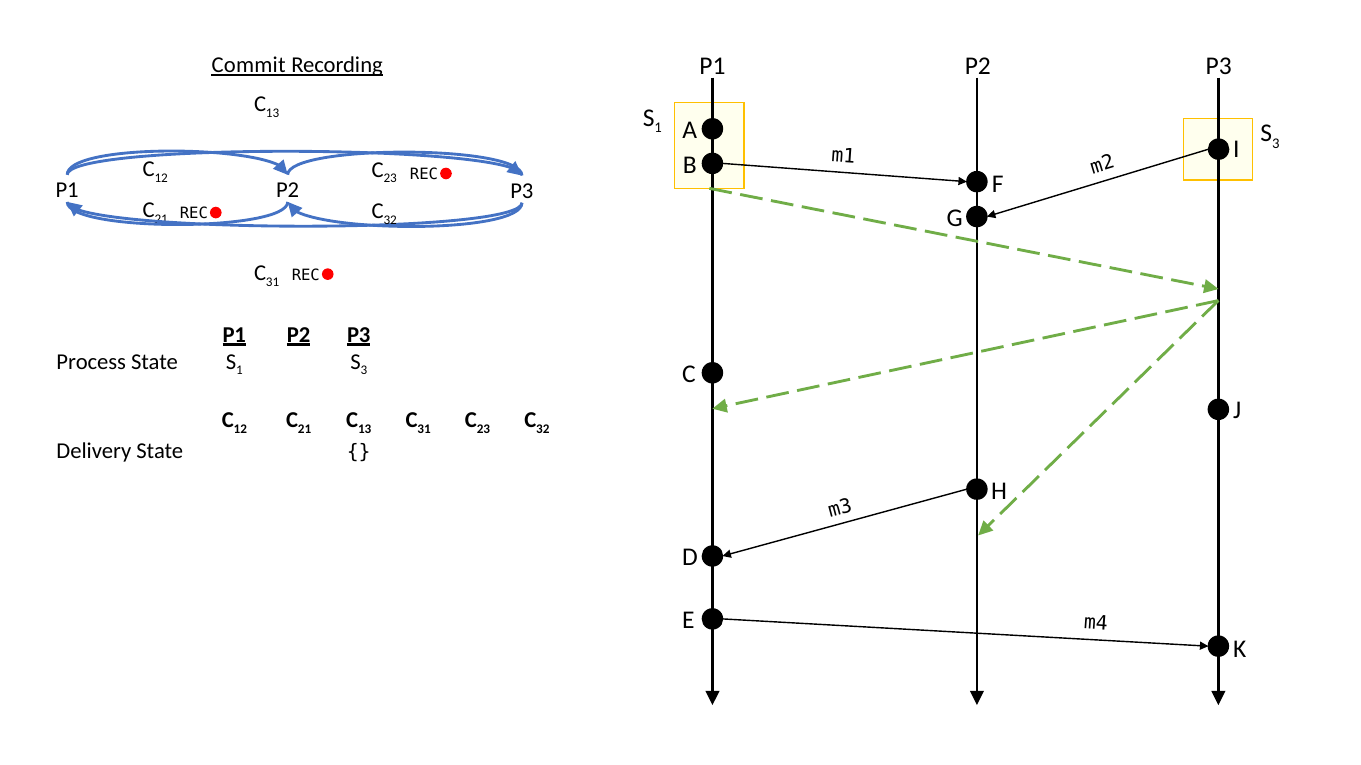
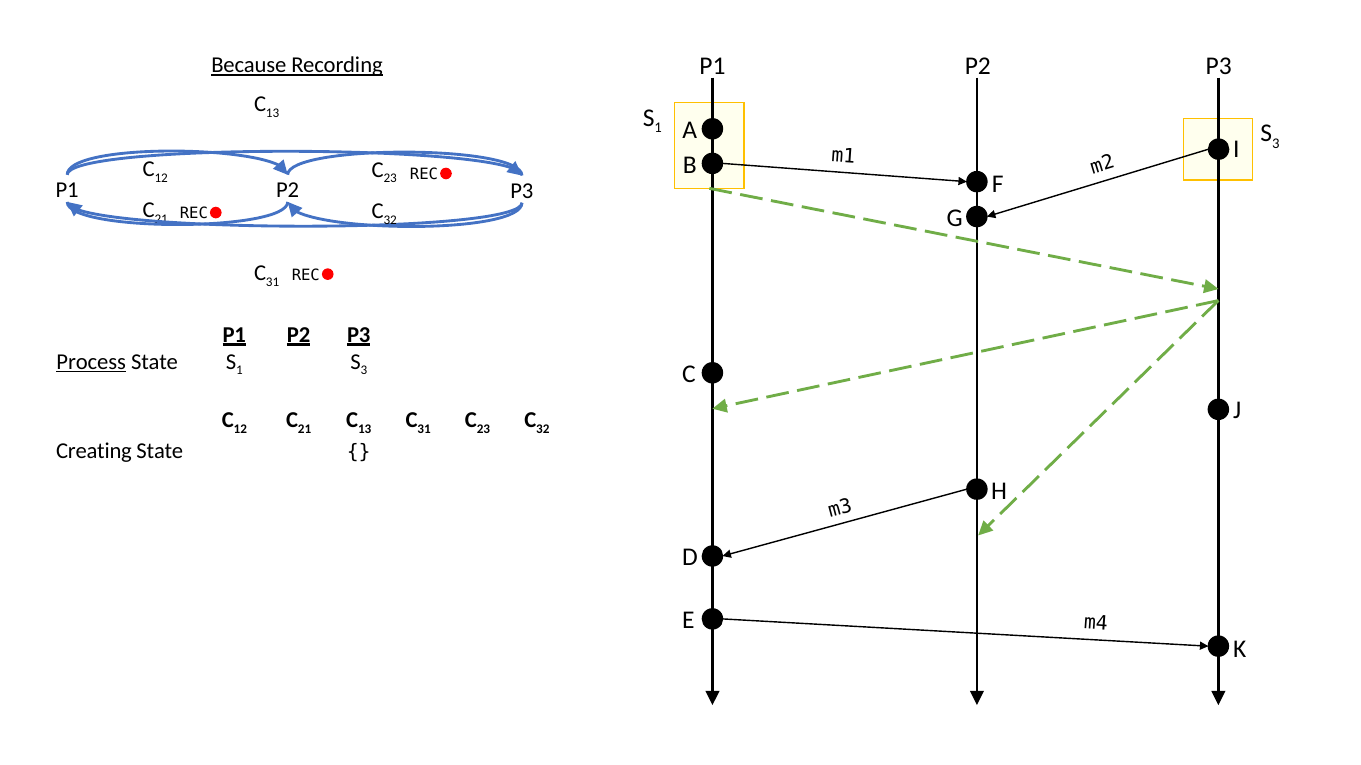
Commit: Commit -> Because
Process underline: none -> present
Delivery: Delivery -> Creating
